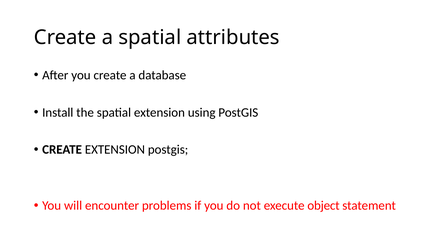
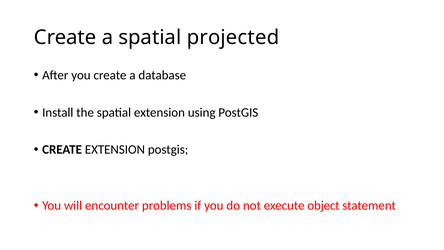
attributes: attributes -> projected
